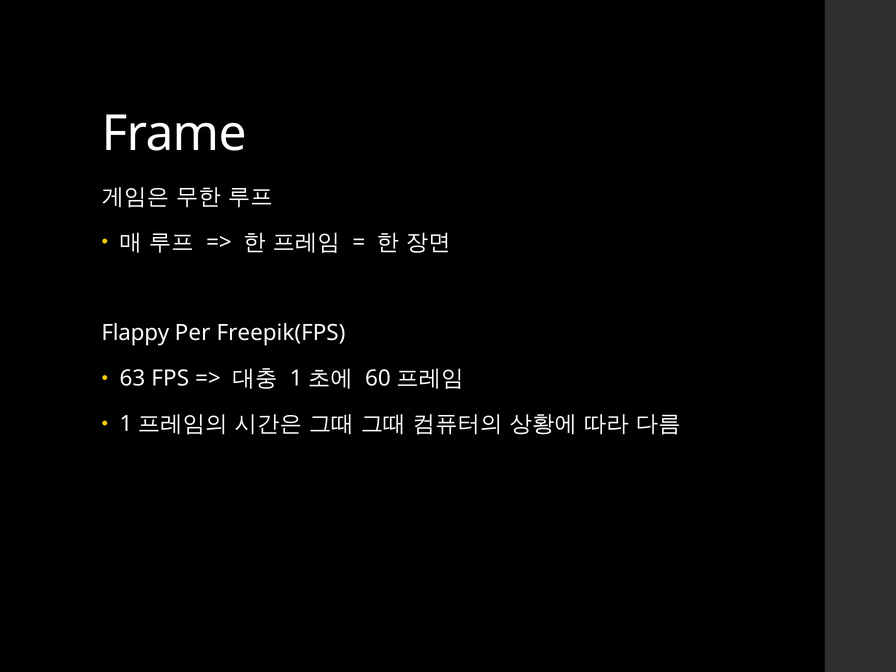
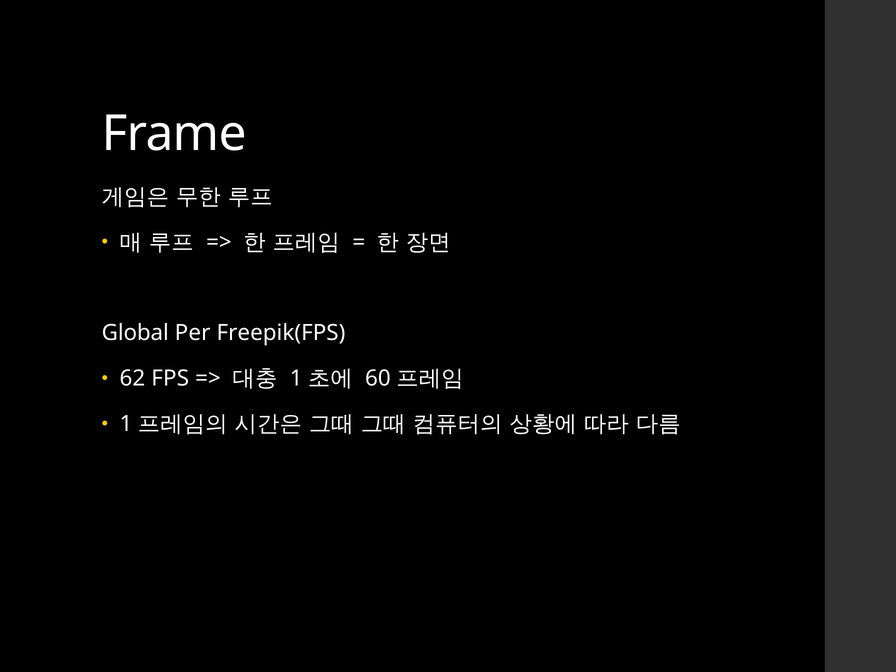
Flappy: Flappy -> Global
63: 63 -> 62
